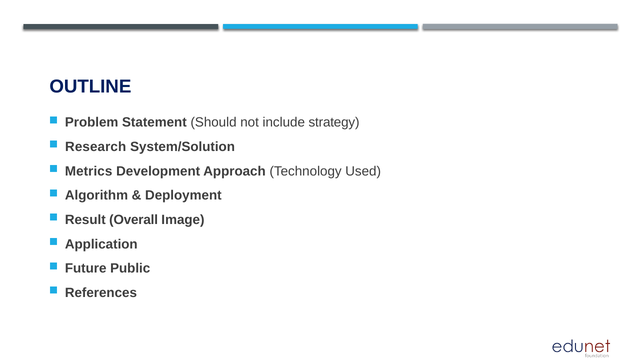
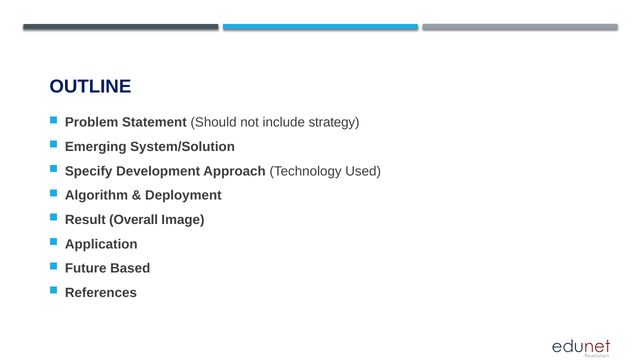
Research: Research -> Emerging
Metrics: Metrics -> Specify
Public: Public -> Based
